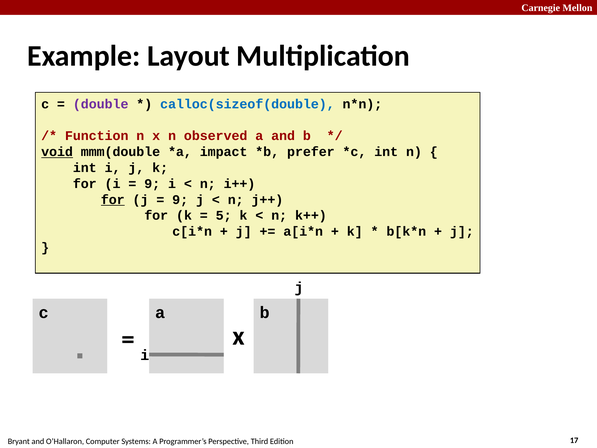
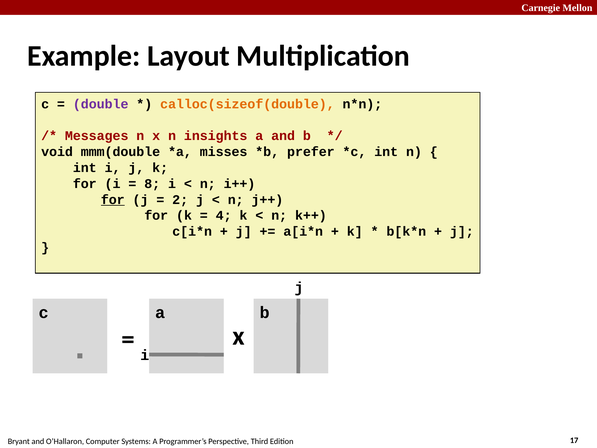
calloc(sizeof(double colour: blue -> orange
Function: Function -> Messages
observed: observed -> insights
void underline: present -> none
impact: impact -> misses
9 at (152, 184): 9 -> 8
9 at (180, 200): 9 -> 2
5: 5 -> 4
